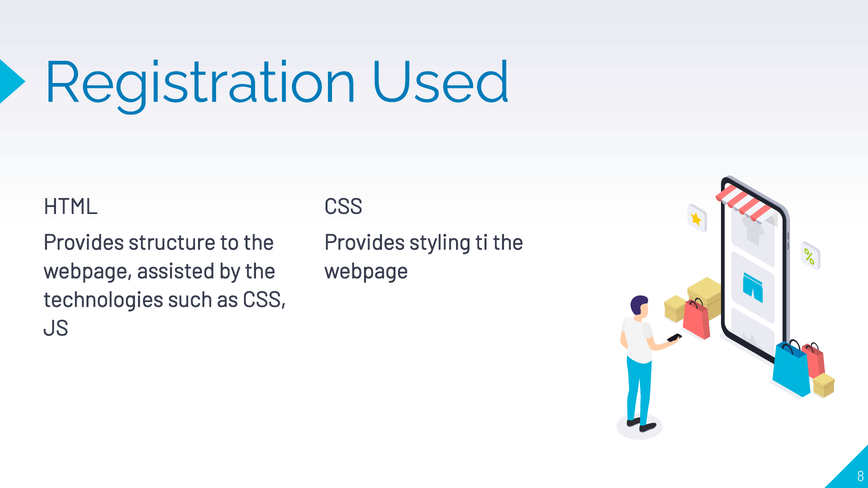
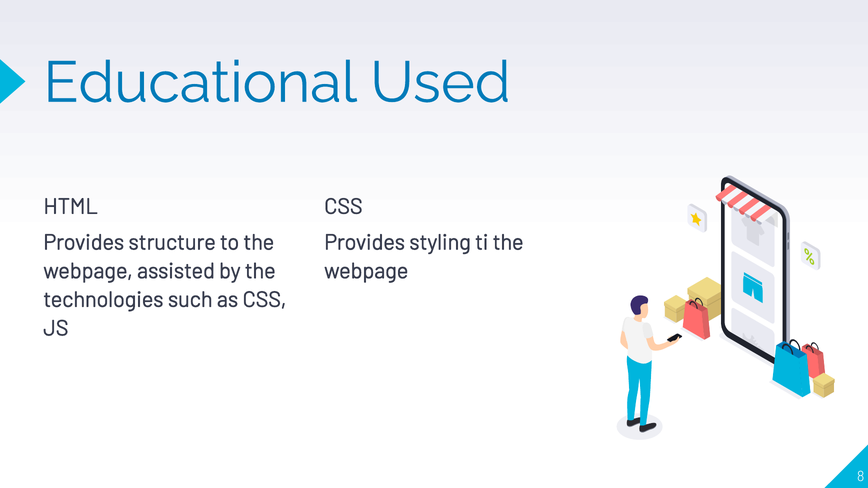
Registration: Registration -> Educational
